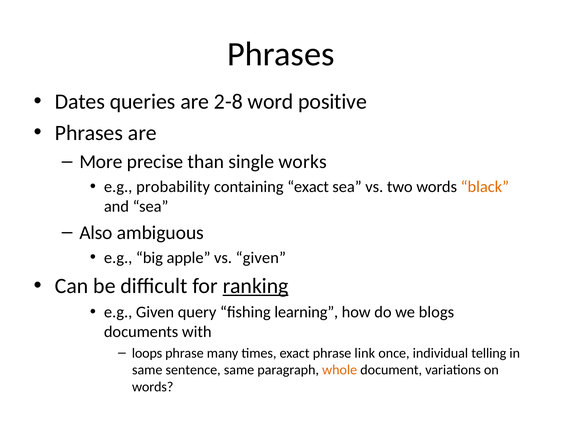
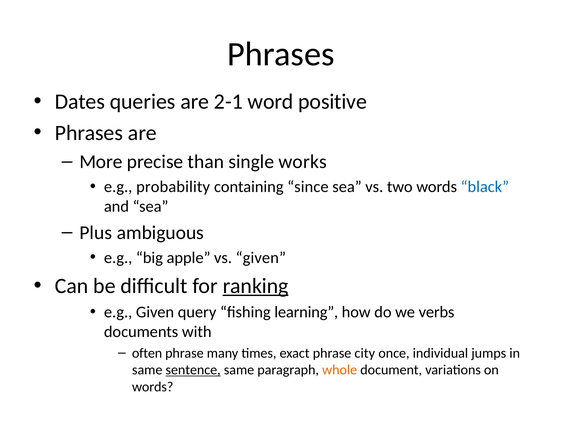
2-8: 2-8 -> 2-1
containing exact: exact -> since
black colour: orange -> blue
Also: Also -> Plus
blogs: blogs -> verbs
loops: loops -> often
link: link -> city
telling: telling -> jumps
sentence underline: none -> present
